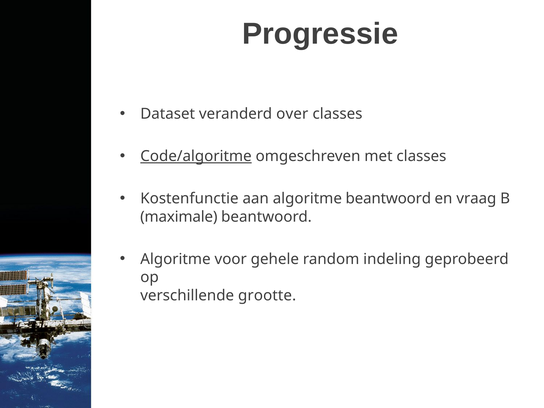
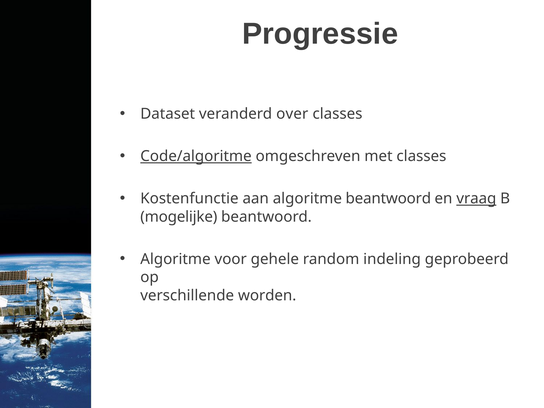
vraag underline: none -> present
maximale: maximale -> mogelijke
grootte: grootte -> worden
